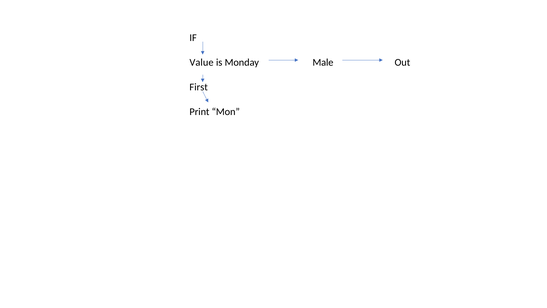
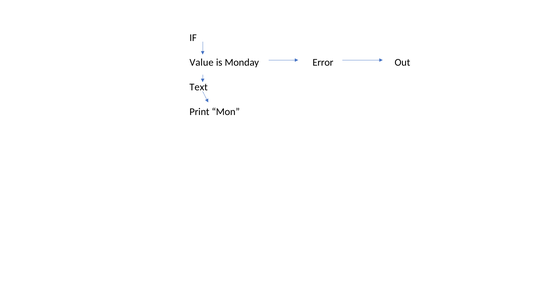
Male: Male -> Error
First: First -> Text
